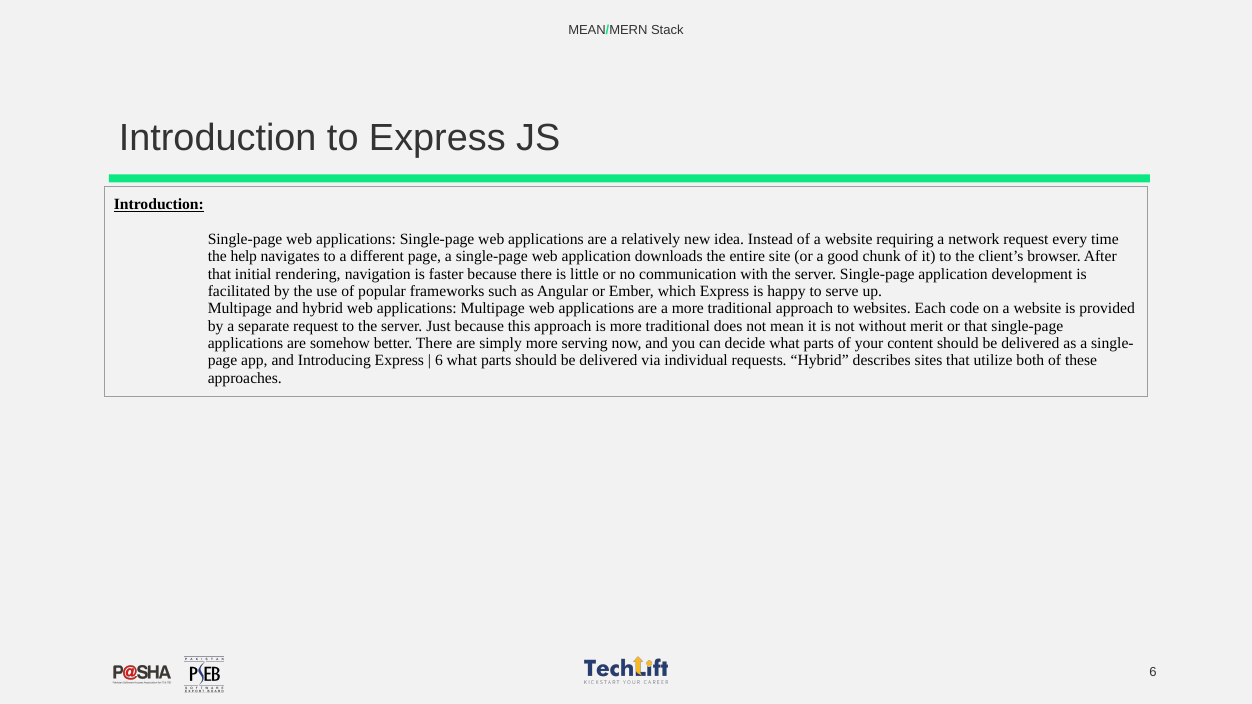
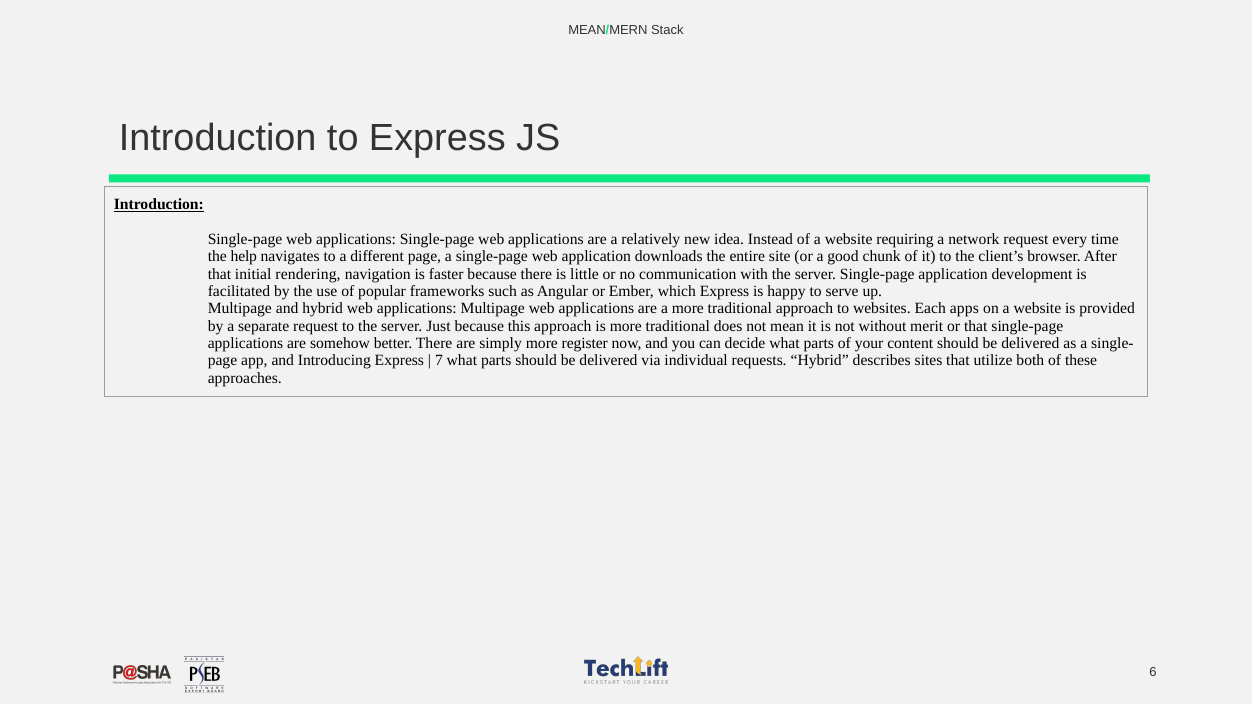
code: code -> apps
serving: serving -> register
6 at (439, 361): 6 -> 7
